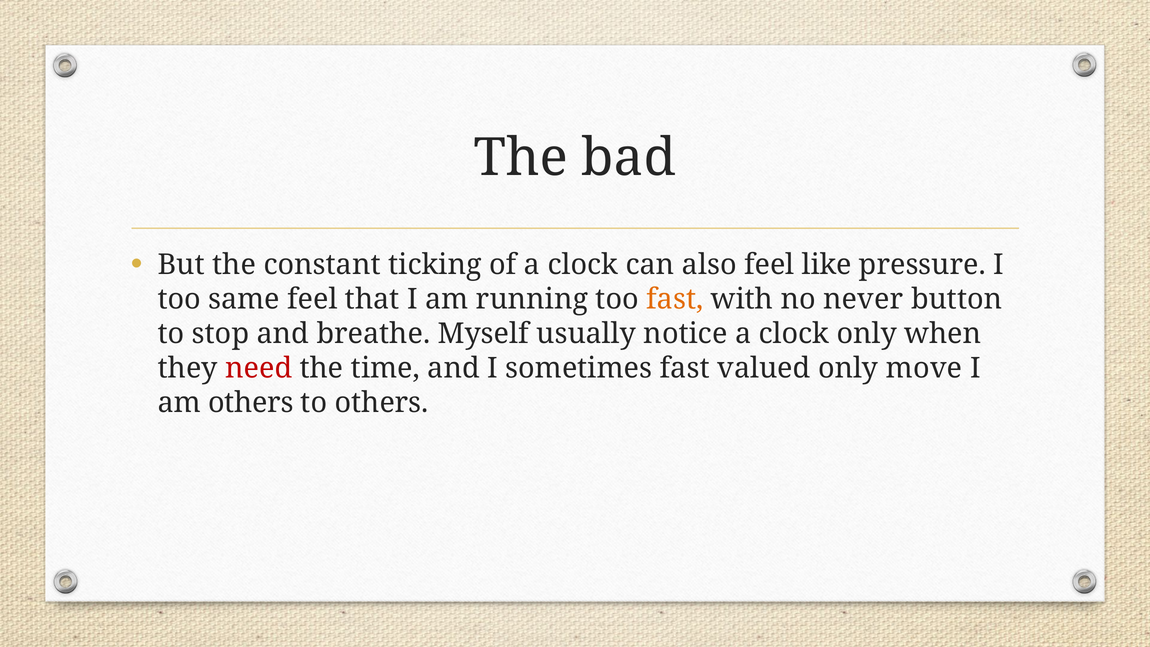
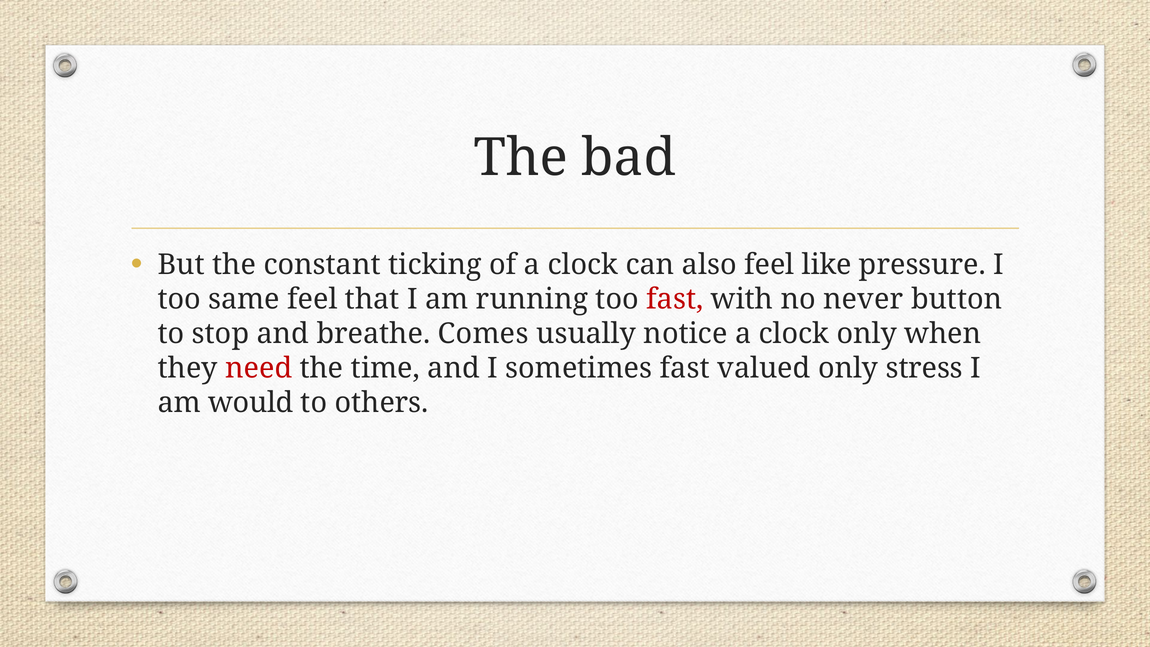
fast at (675, 299) colour: orange -> red
Myself: Myself -> Comes
move: move -> stress
am others: others -> would
